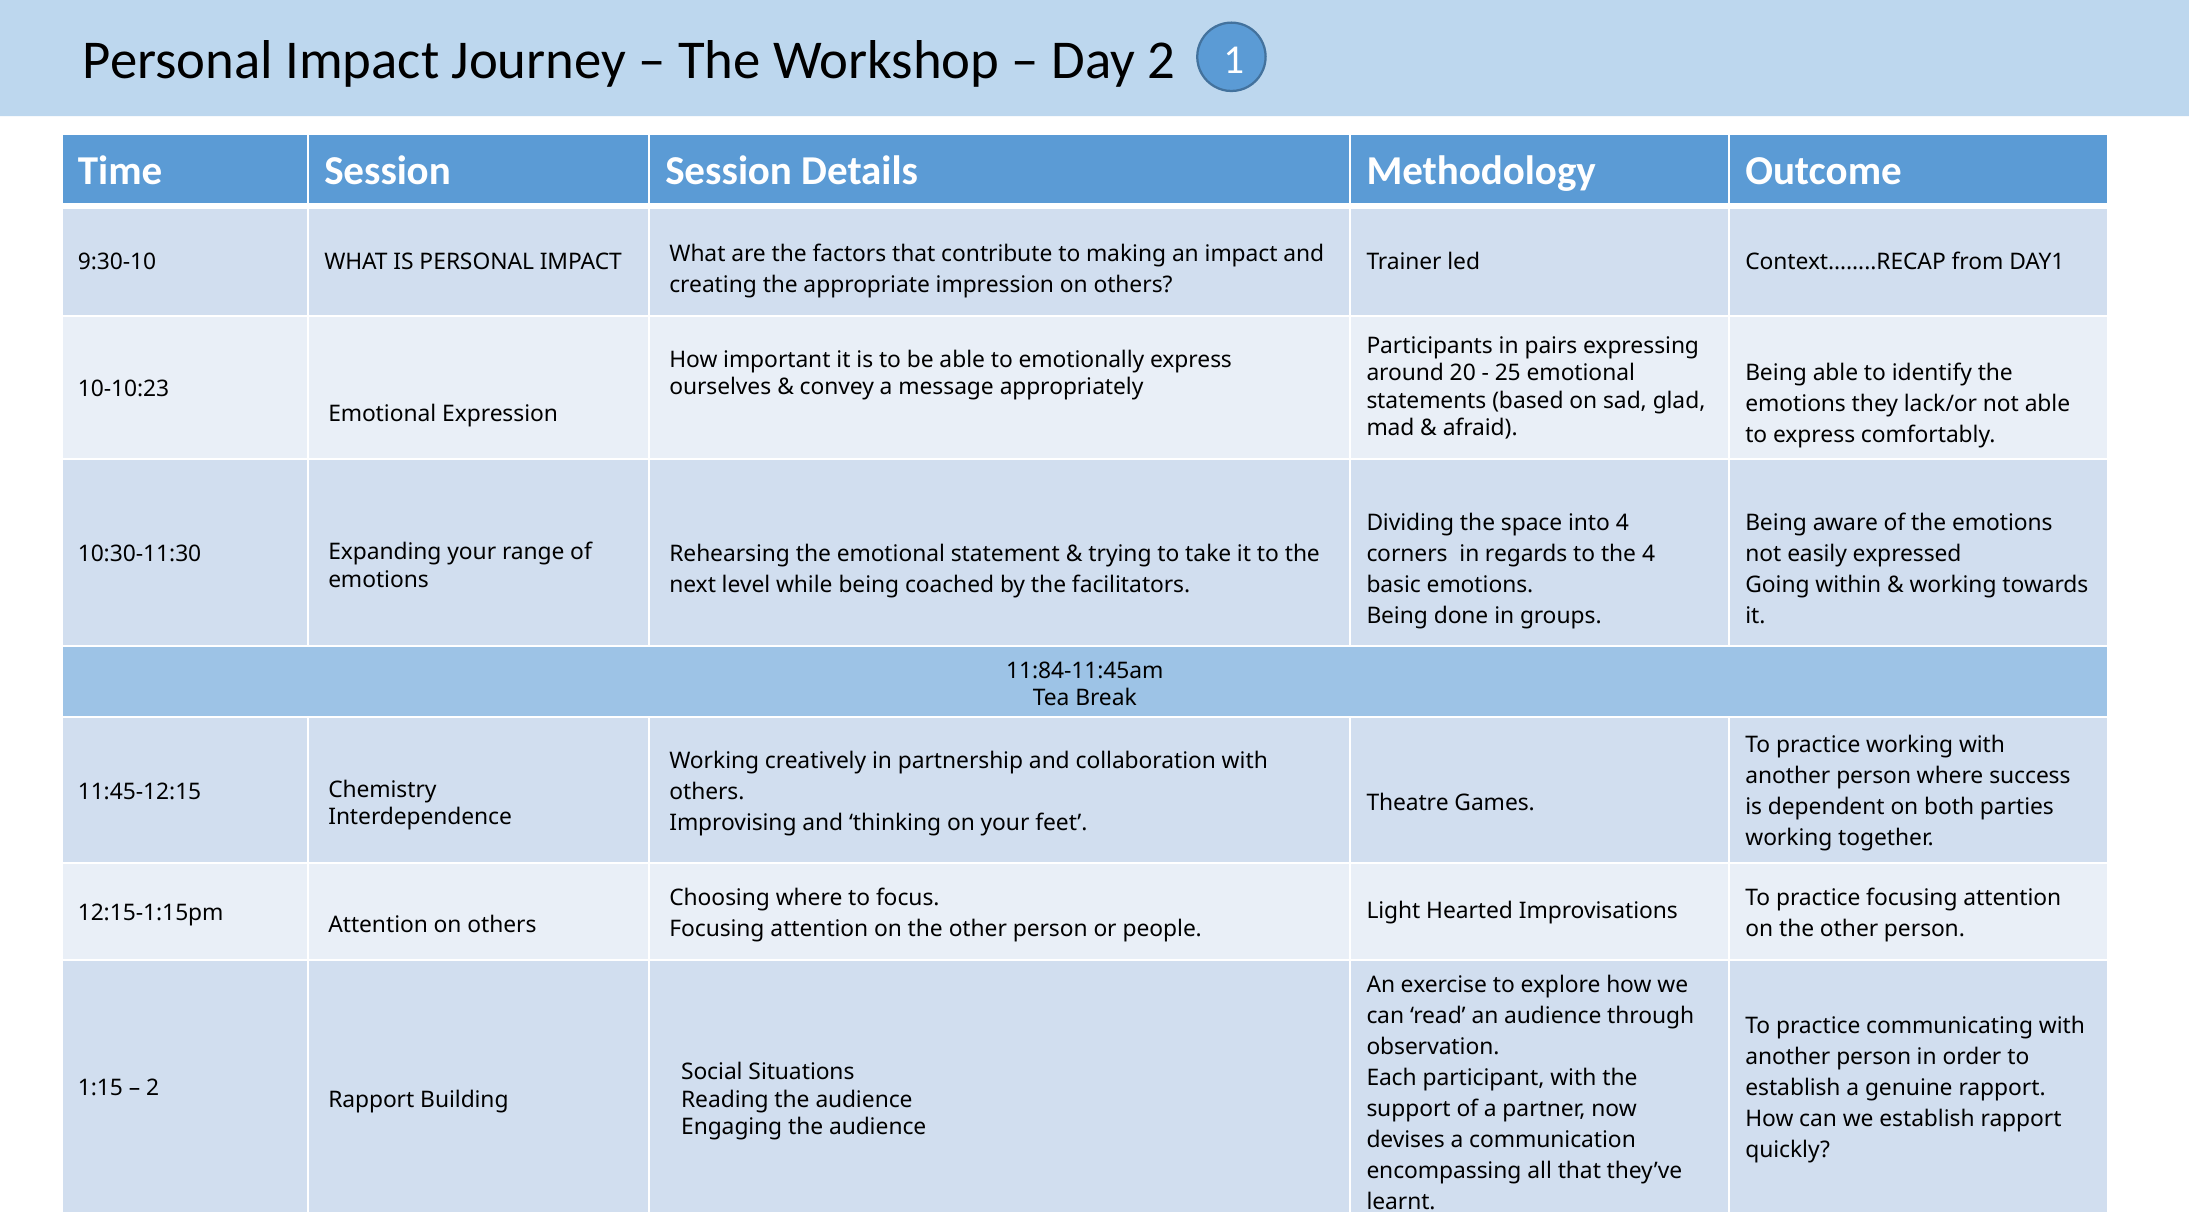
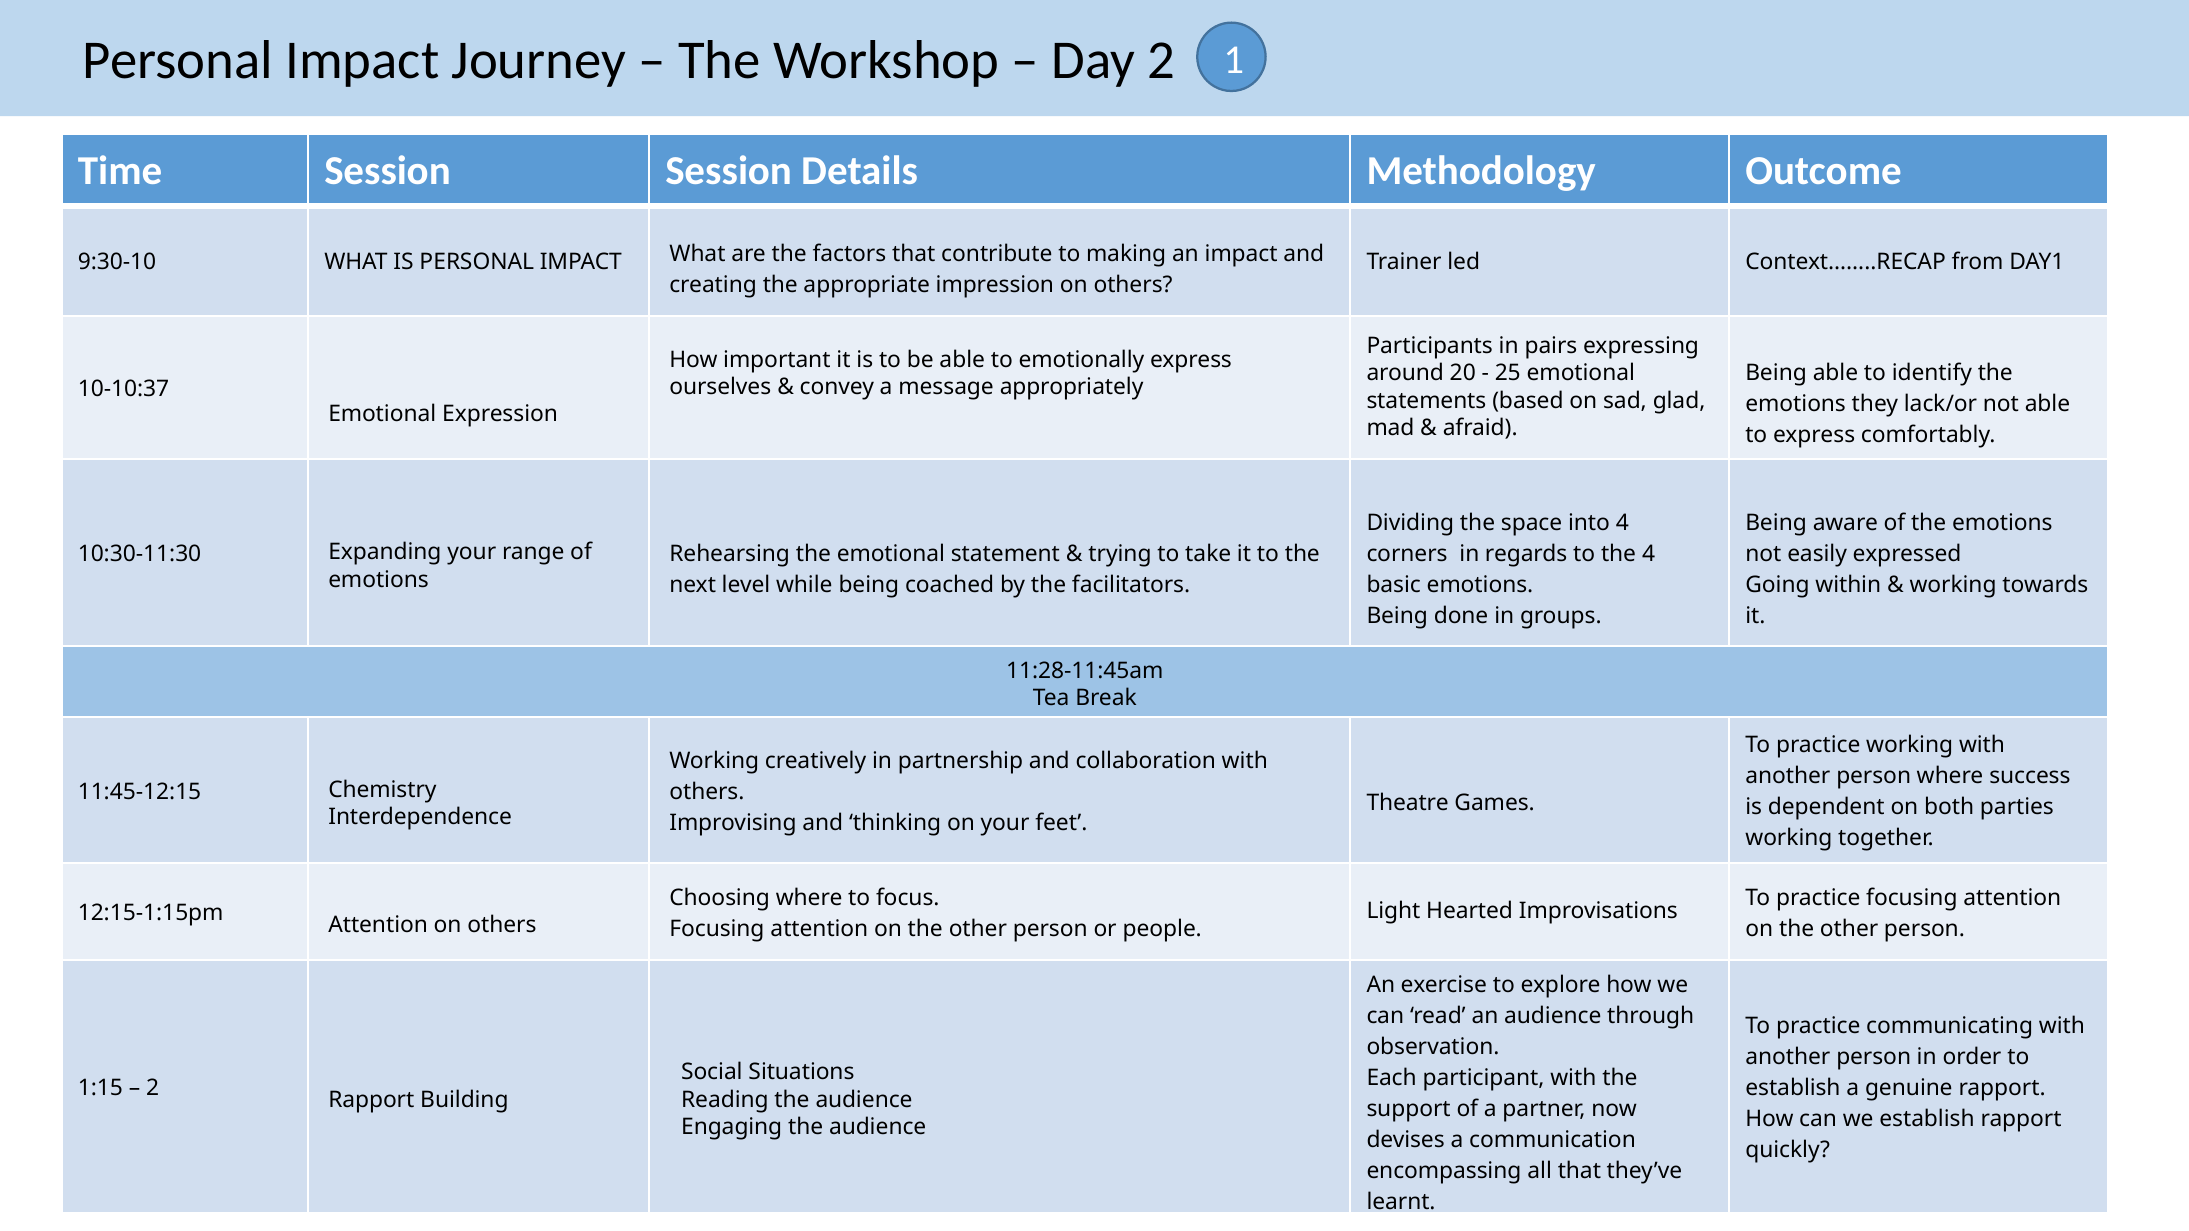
10-10:23: 10-10:23 -> 10-10:37
11:84-11:45am: 11:84-11:45am -> 11:28-11:45am
